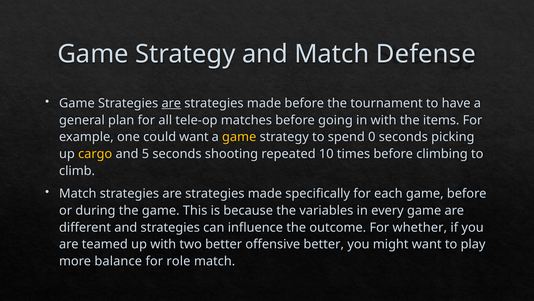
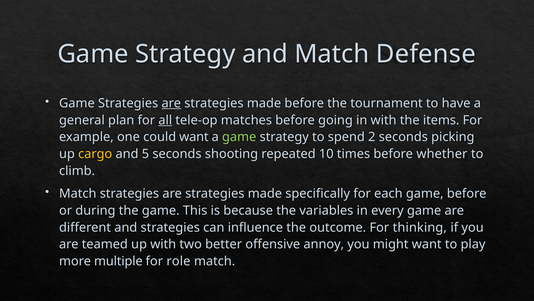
all underline: none -> present
game at (239, 137) colour: yellow -> light green
0: 0 -> 2
climbing: climbing -> whether
whether: whether -> thinking
offensive better: better -> annoy
balance: balance -> multiple
